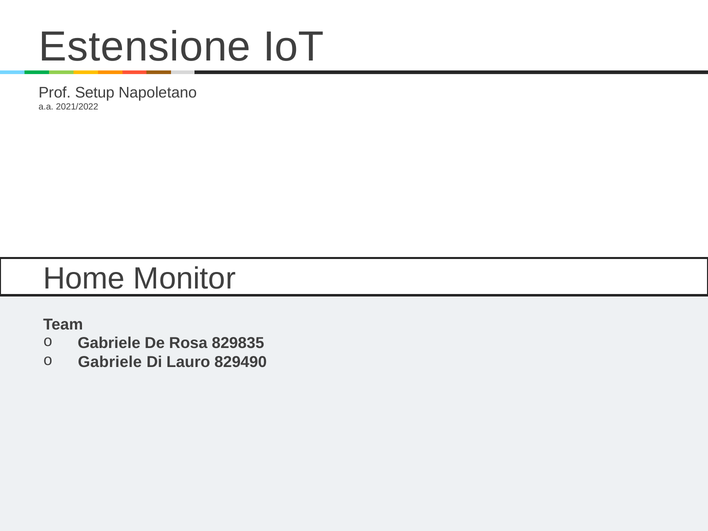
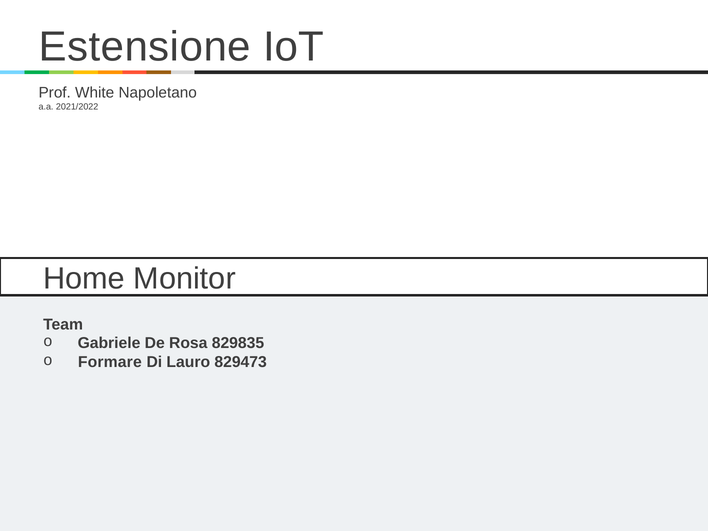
Setup: Setup -> White
Gabriele at (110, 362): Gabriele -> Formare
829490: 829490 -> 829473
